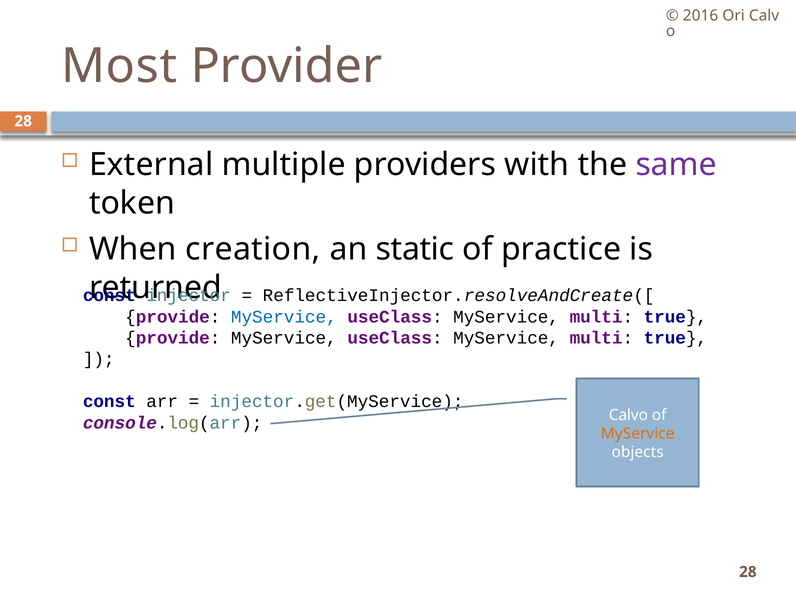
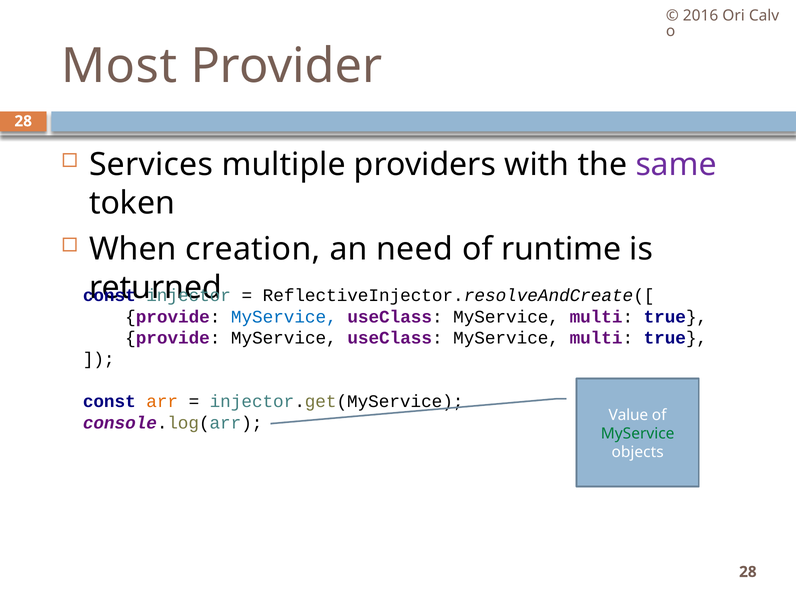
External: External -> Services
static: static -> need
practice: practice -> runtime
arr colour: black -> orange
Calvo: Calvo -> Value
MyService at (638, 434) colour: orange -> green
